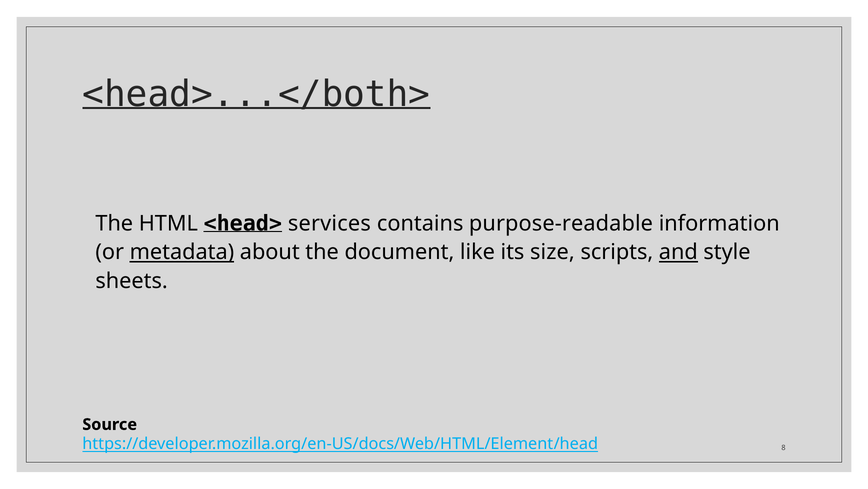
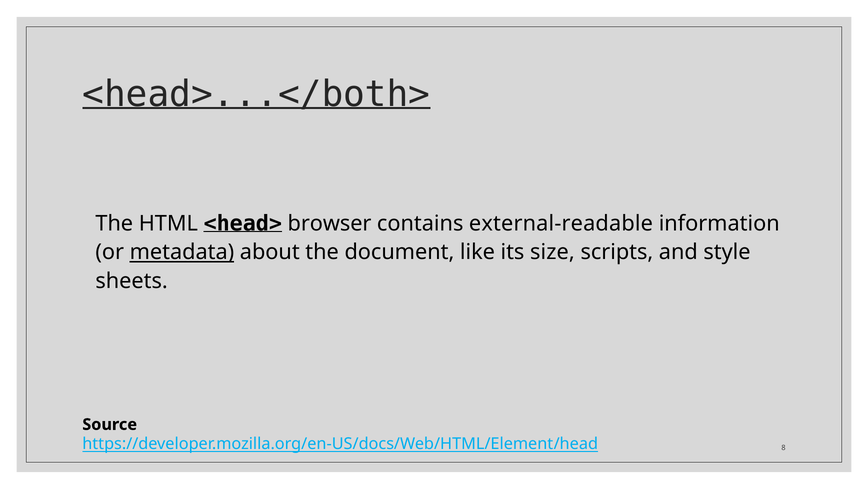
services: services -> browser
purpose-readable: purpose-readable -> external-readable
and underline: present -> none
